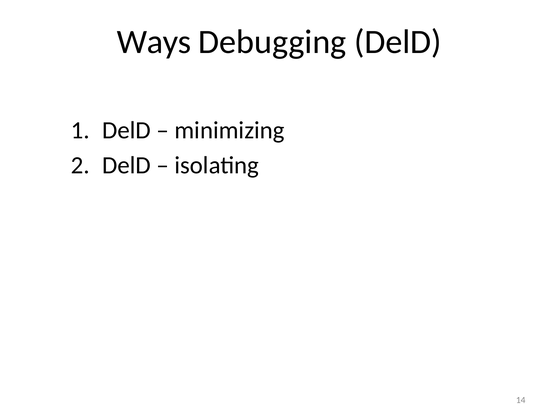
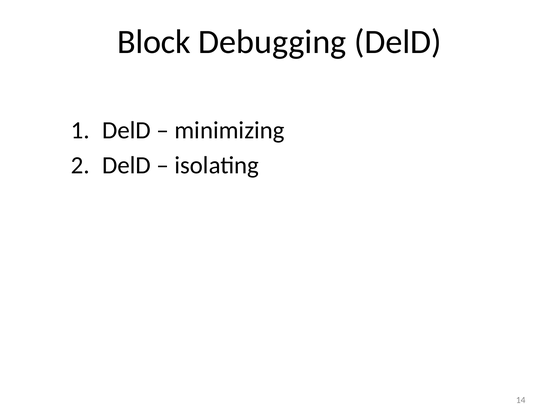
Ways: Ways -> Block
